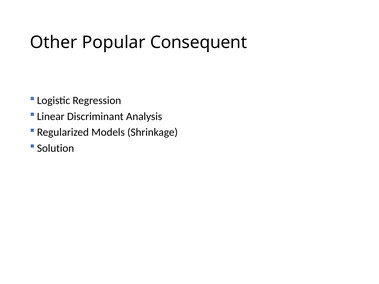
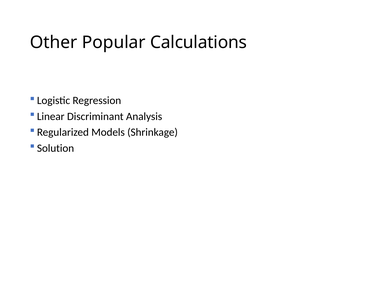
Consequent: Consequent -> Calculations
